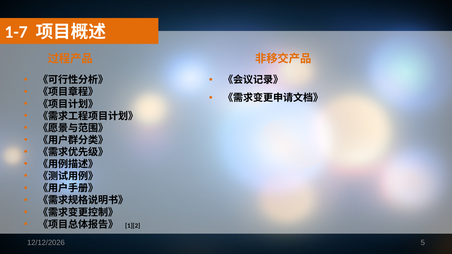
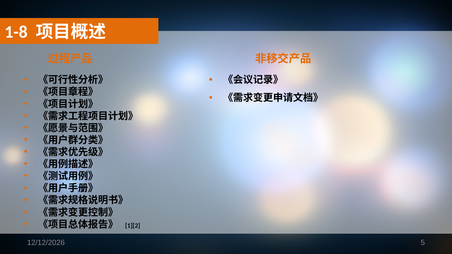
1-7: 1-7 -> 1-8
